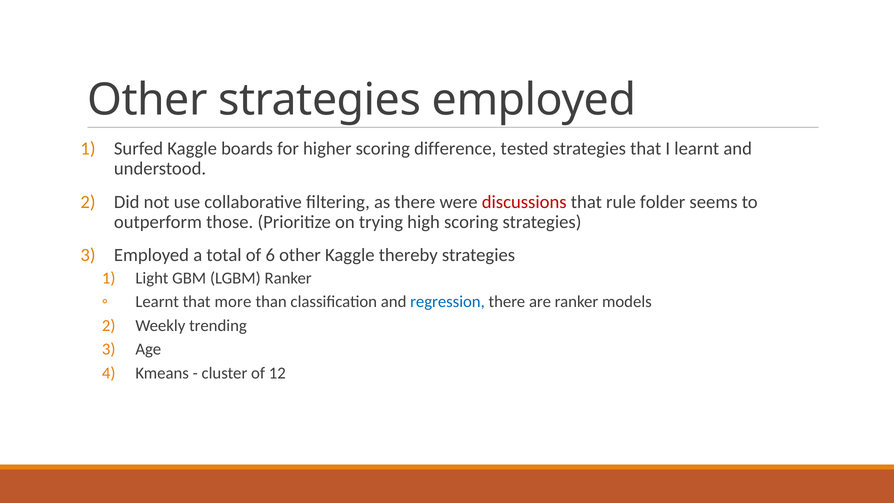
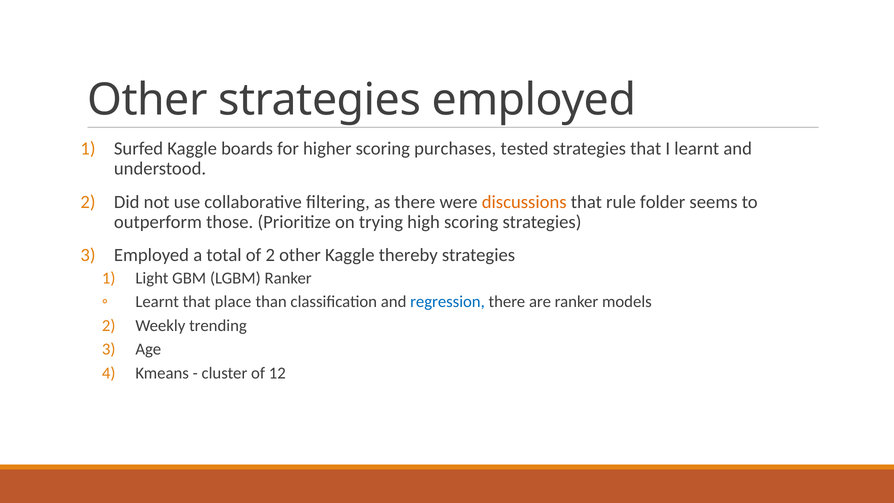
difference: difference -> purchases
discussions colour: red -> orange
of 6: 6 -> 2
more: more -> place
